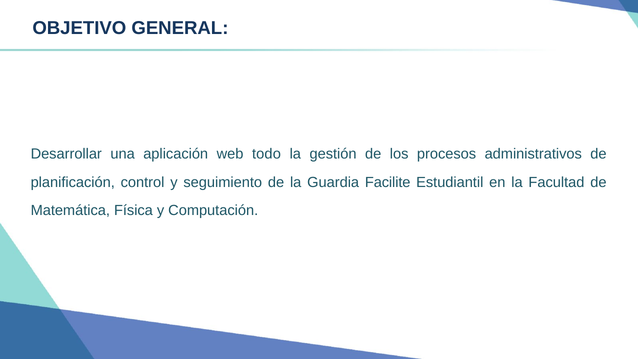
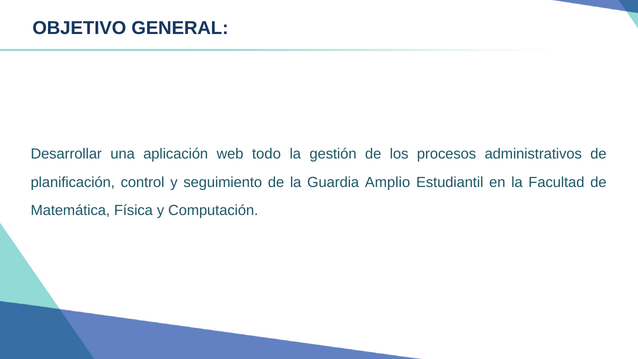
Facilite: Facilite -> Amplio
